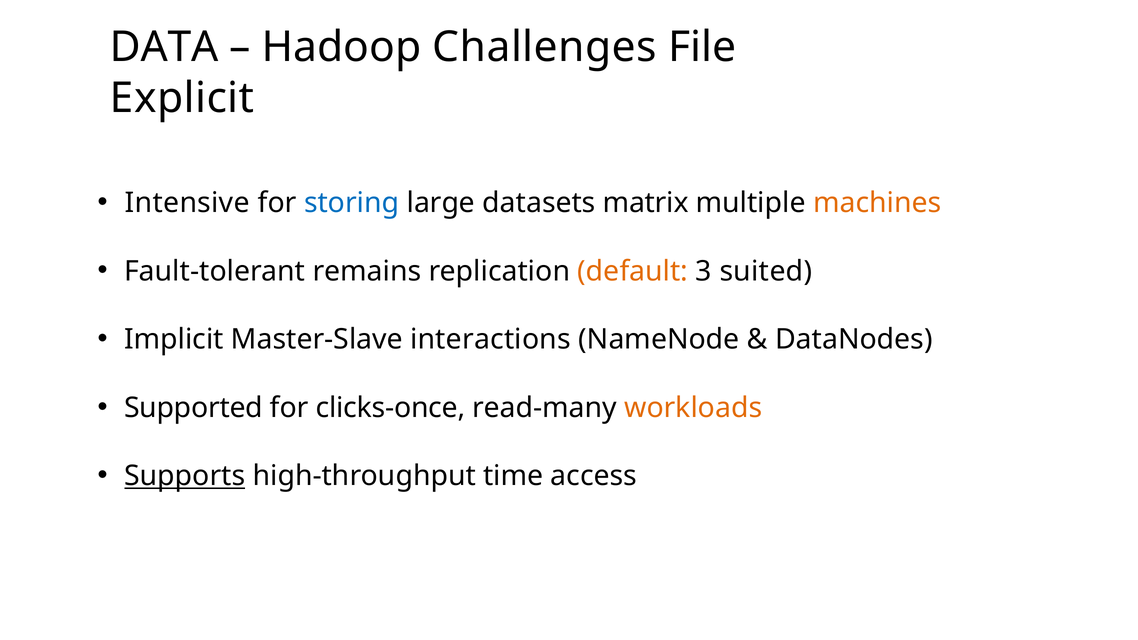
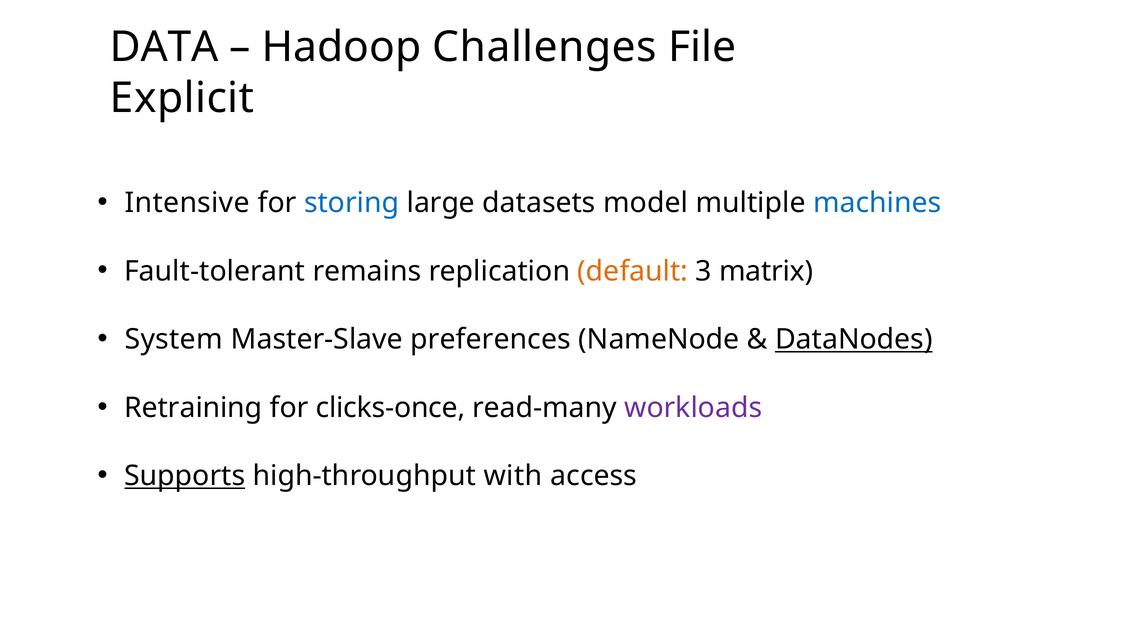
matrix: matrix -> model
machines colour: orange -> blue
suited: suited -> matrix
Implicit: Implicit -> System
interactions: interactions -> preferences
DataNodes underline: none -> present
Supported: Supported -> Retraining
workloads colour: orange -> purple
time: time -> with
